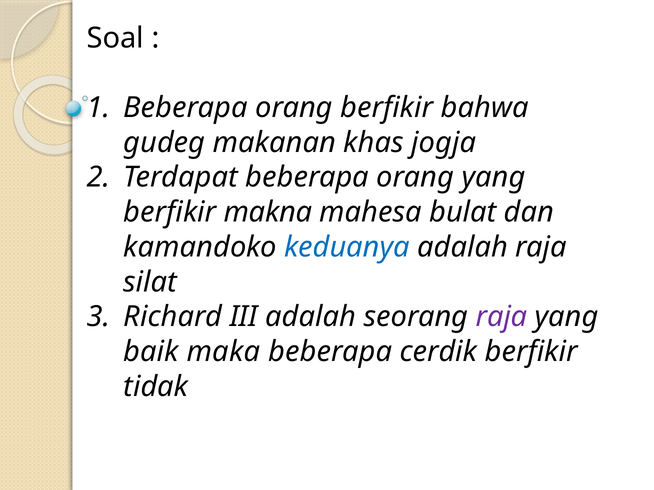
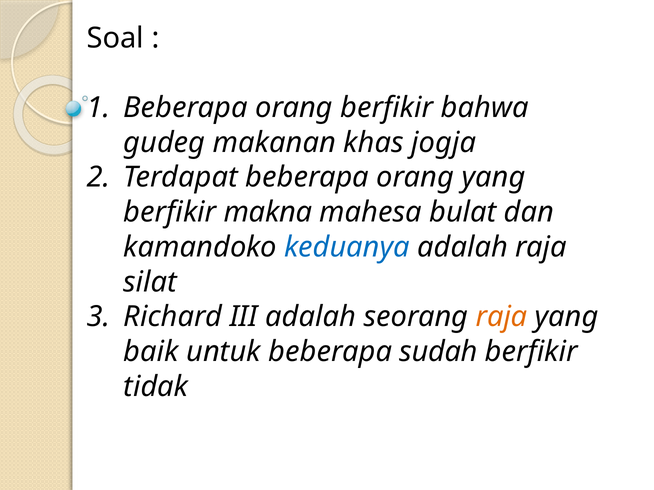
raja at (502, 317) colour: purple -> orange
maka: maka -> untuk
cerdik: cerdik -> sudah
